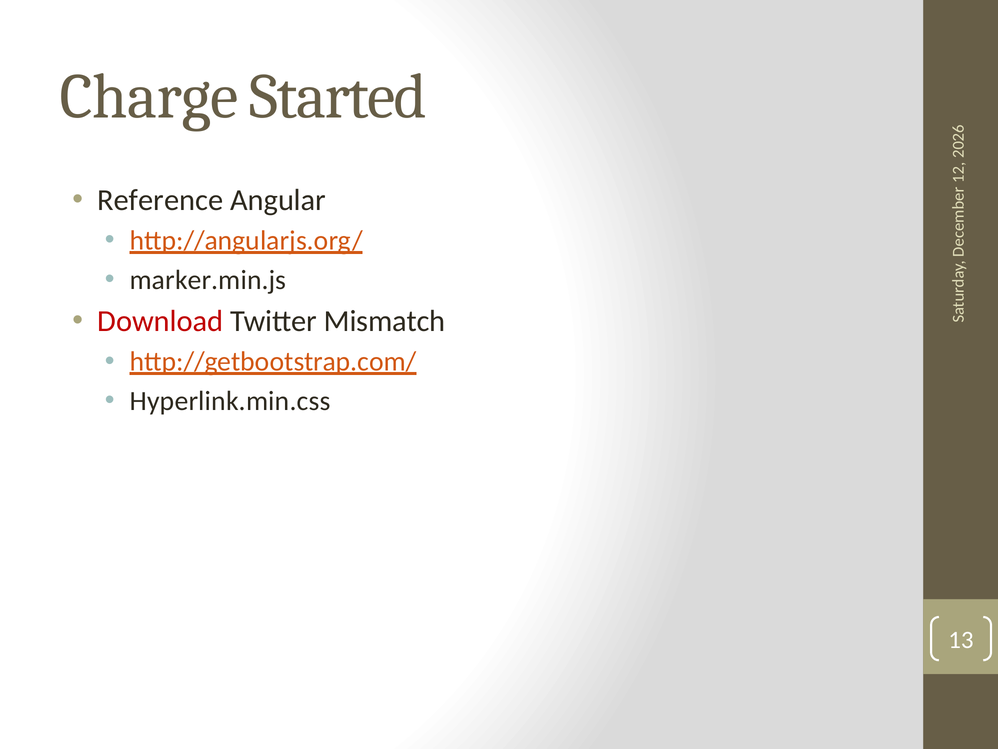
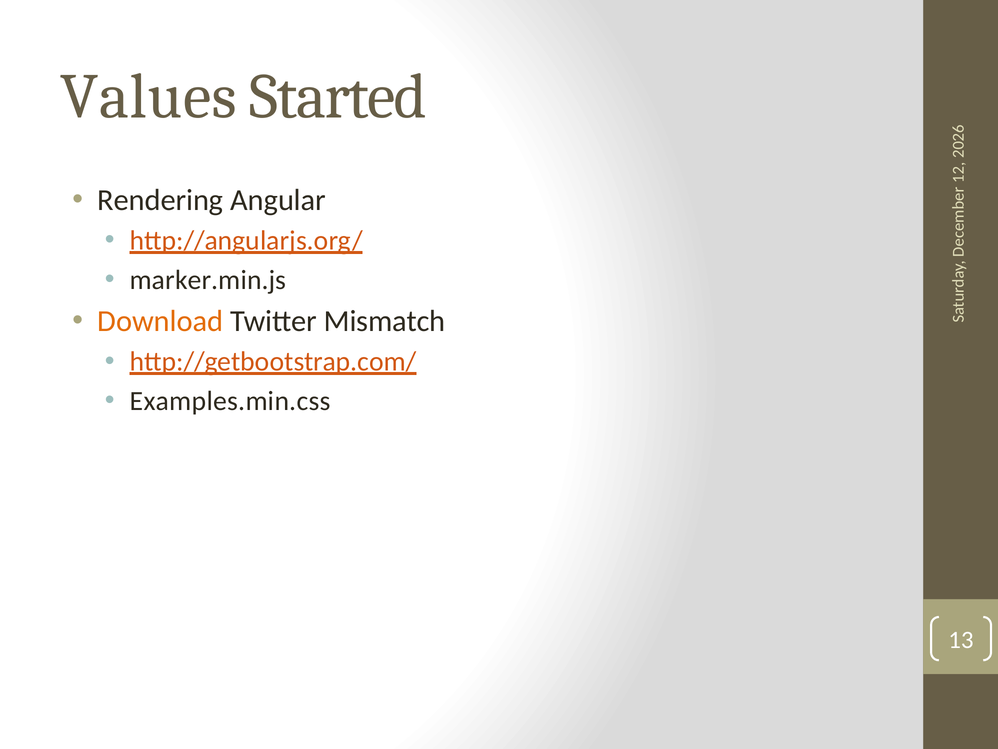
Charge: Charge -> Values
Reference: Reference -> Rendering
Download colour: red -> orange
Hyperlink.min.css: Hyperlink.min.css -> Examples.min.css
